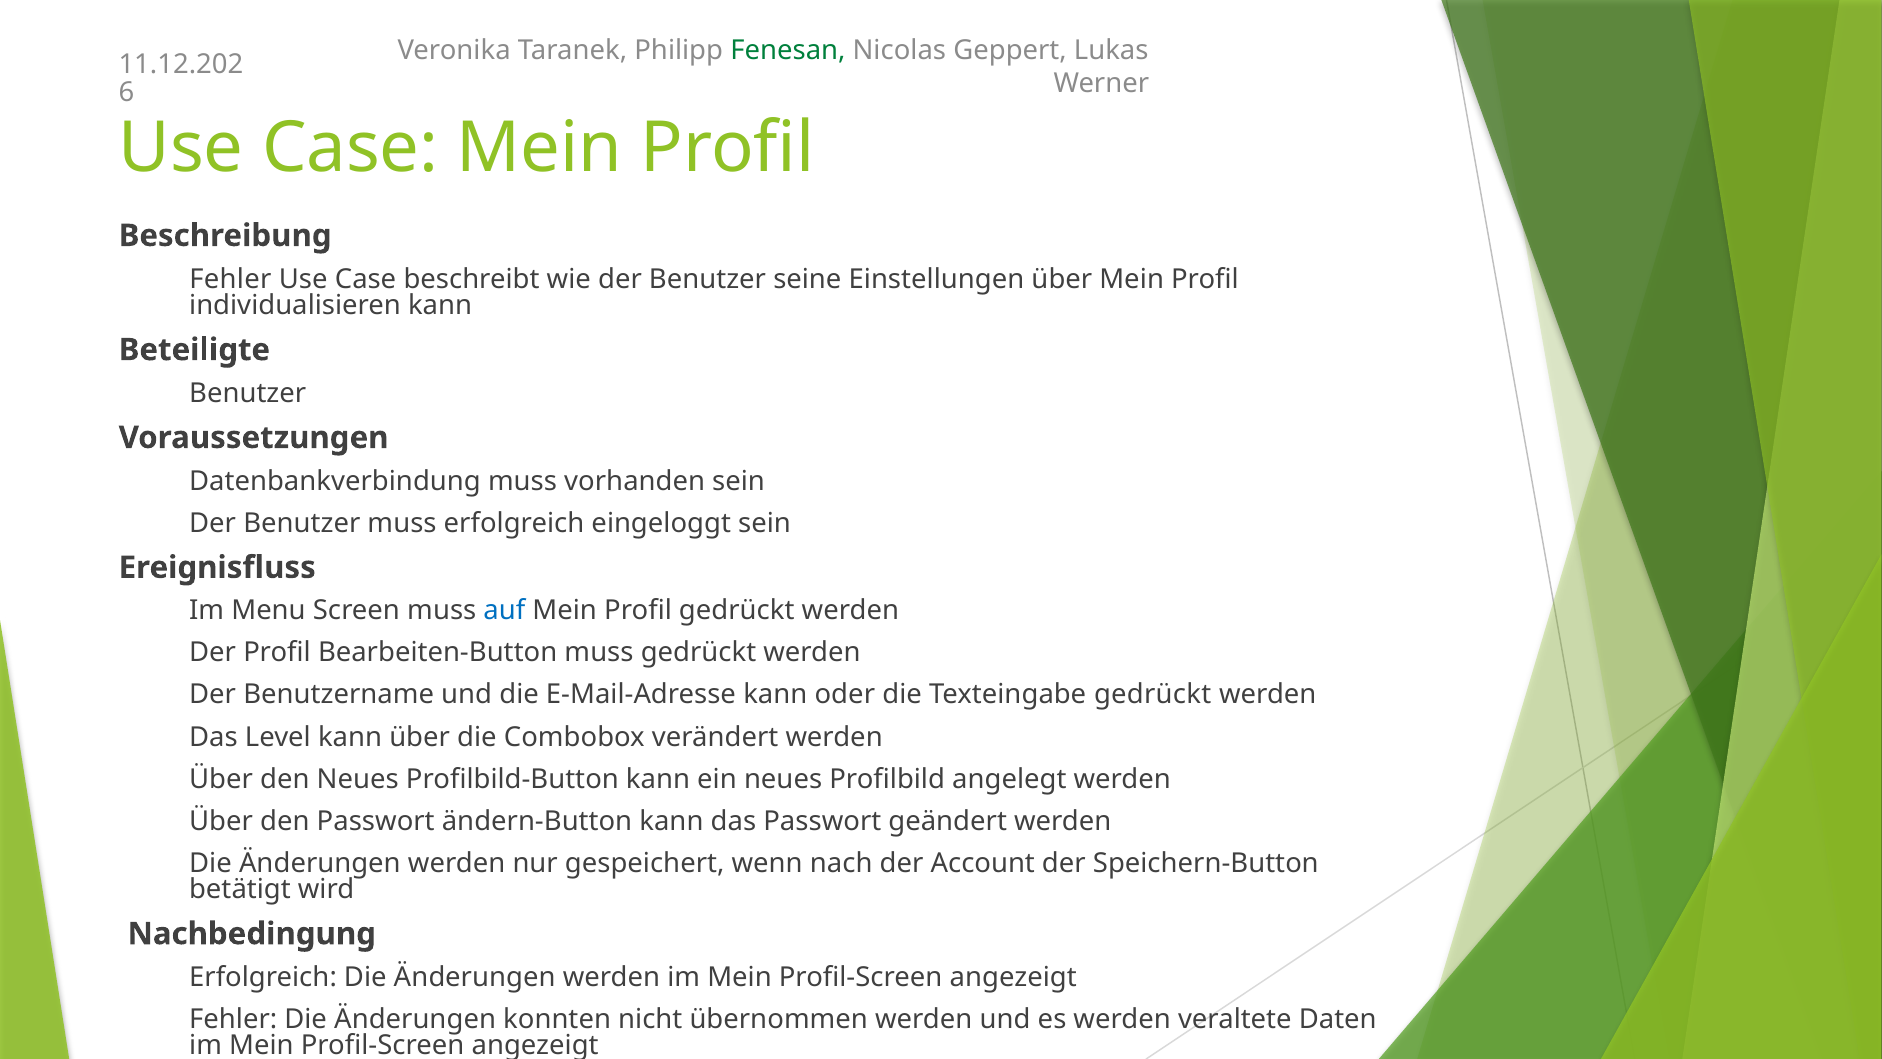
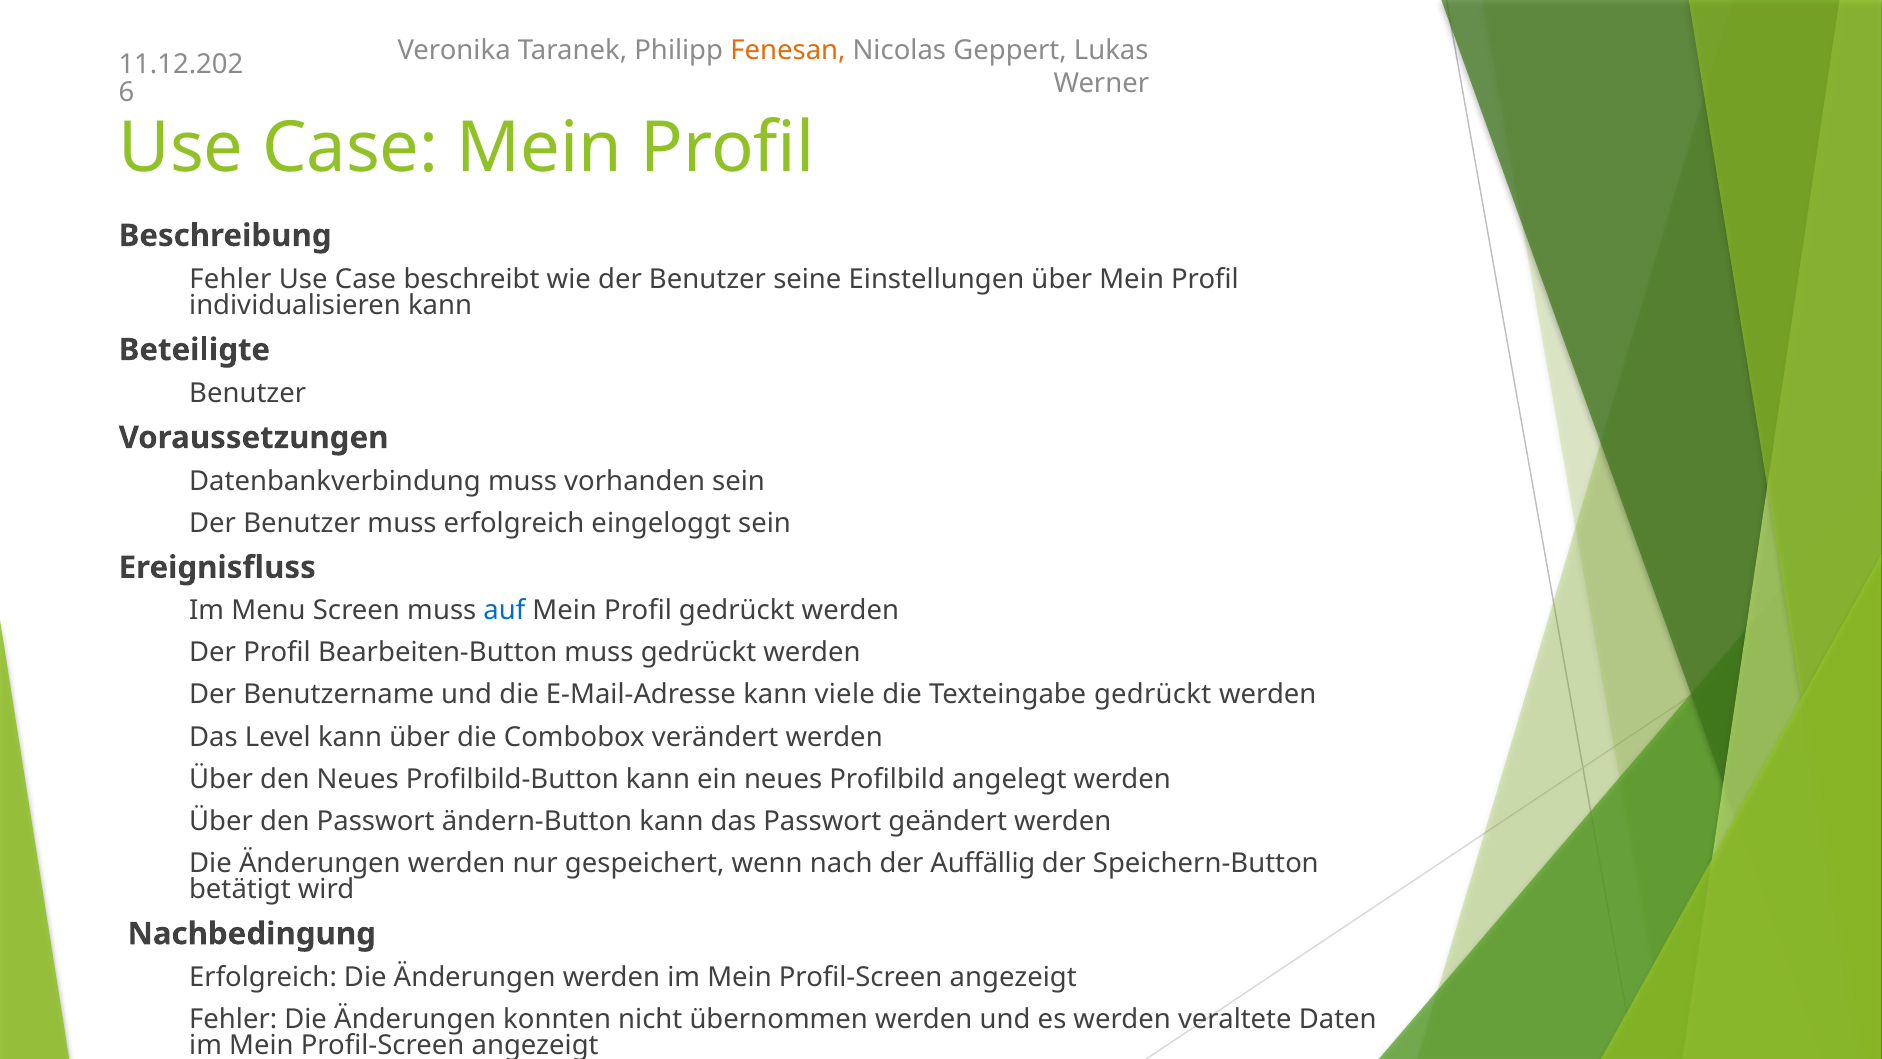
Fenesan colour: green -> orange
oder: oder -> viele
Account: Account -> Auffällig
